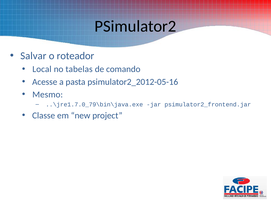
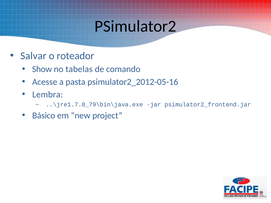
Local: Local -> Show
Mesmo: Mesmo -> Lembra
Classe: Classe -> Básico
